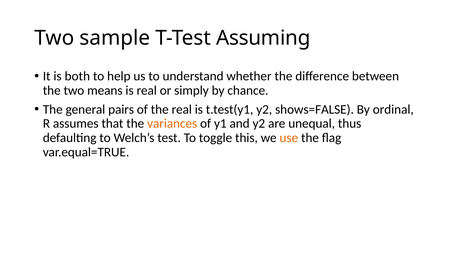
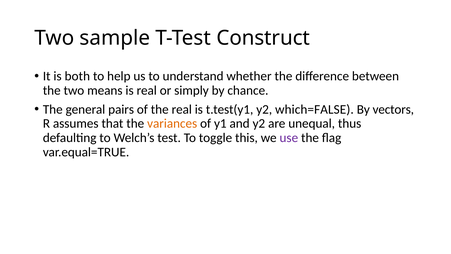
Assuming: Assuming -> Construct
shows=FALSE: shows=FALSE -> which=FALSE
ordinal: ordinal -> vectors
use colour: orange -> purple
